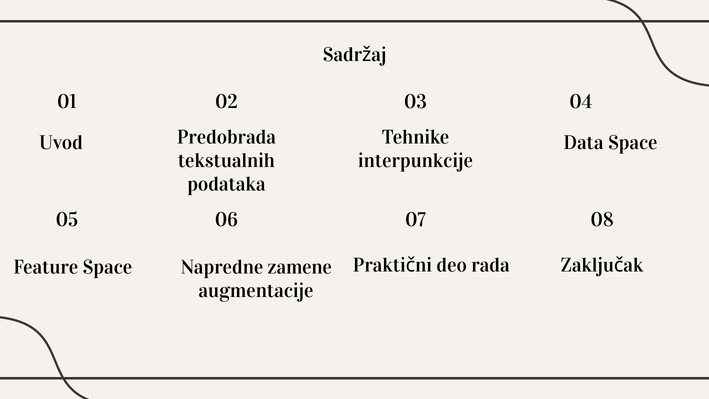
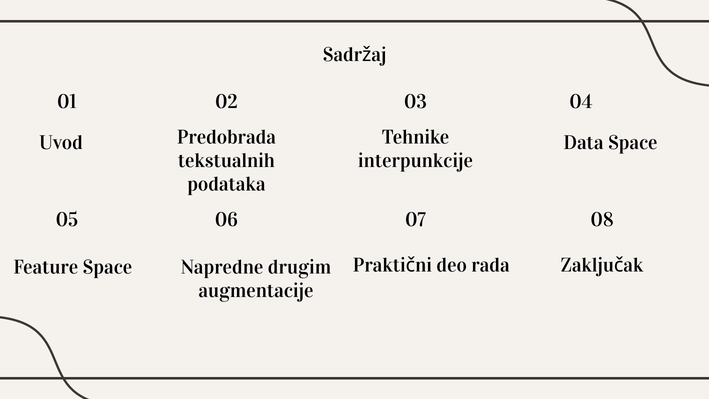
zamene: zamene -> drugim
